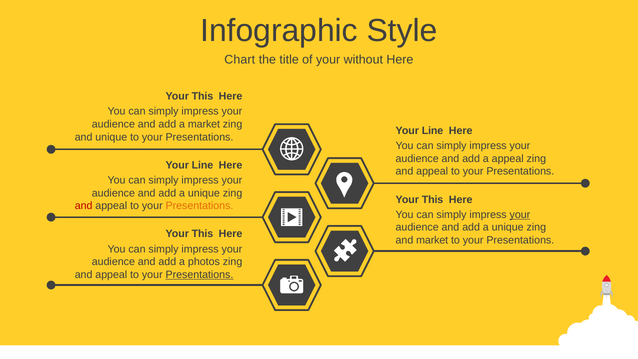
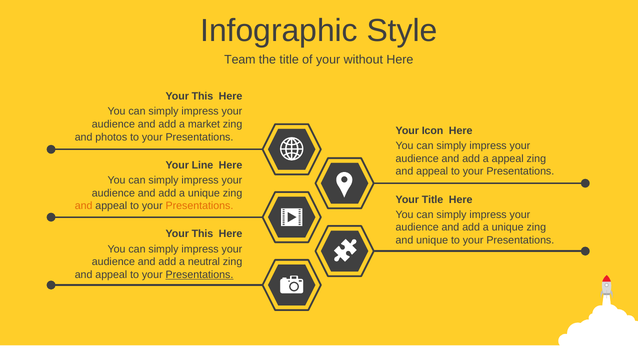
Chart: Chart -> Team
Line at (433, 131): Line -> Icon
and unique: unique -> photos
This at (433, 199): This -> Title
and at (84, 206) colour: red -> orange
your at (520, 215) underline: present -> none
and market: market -> unique
photos: photos -> neutral
